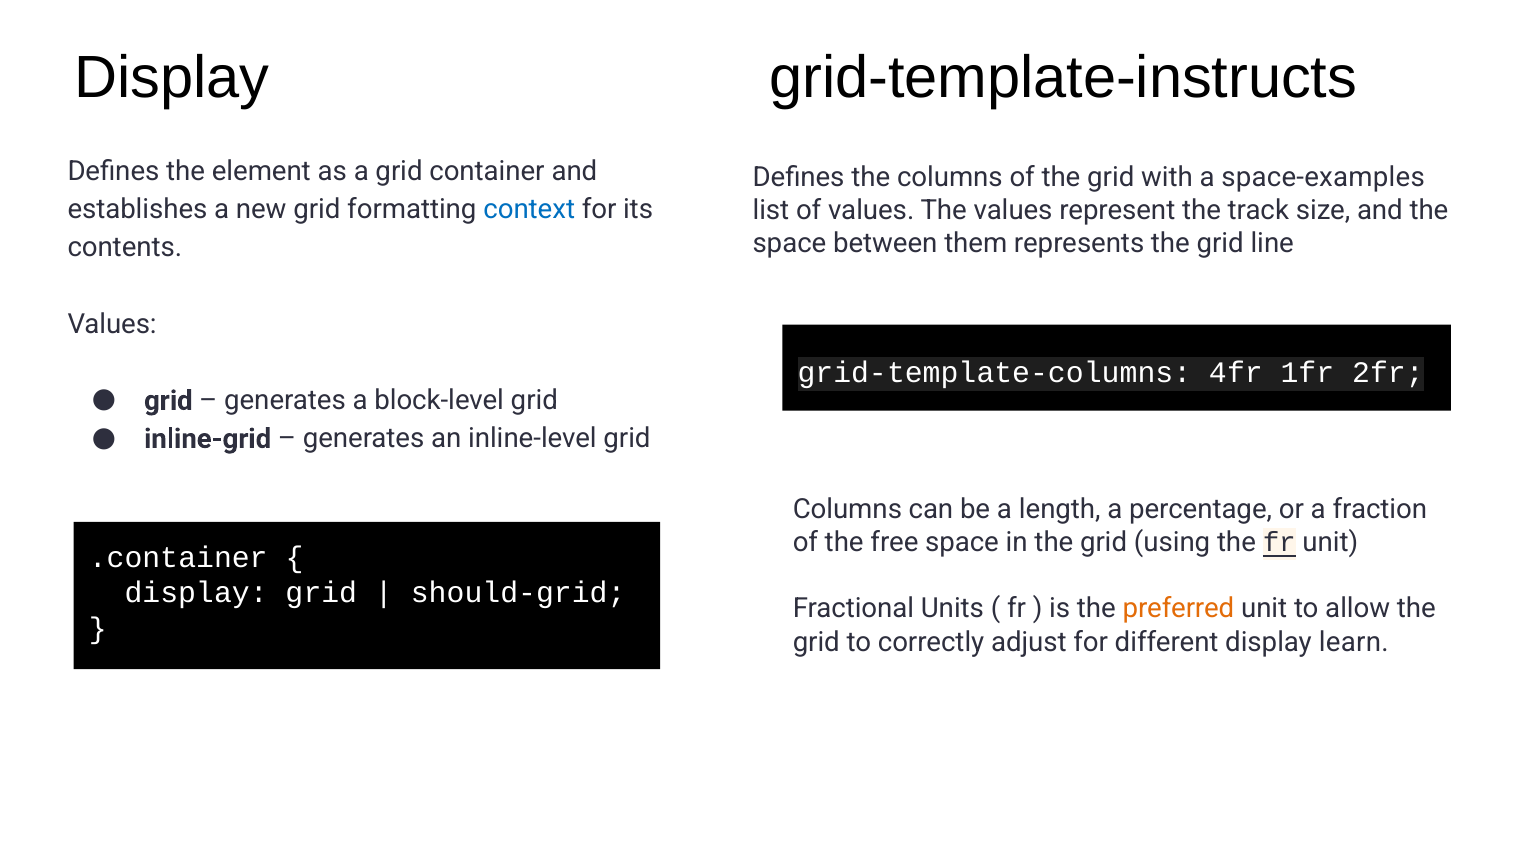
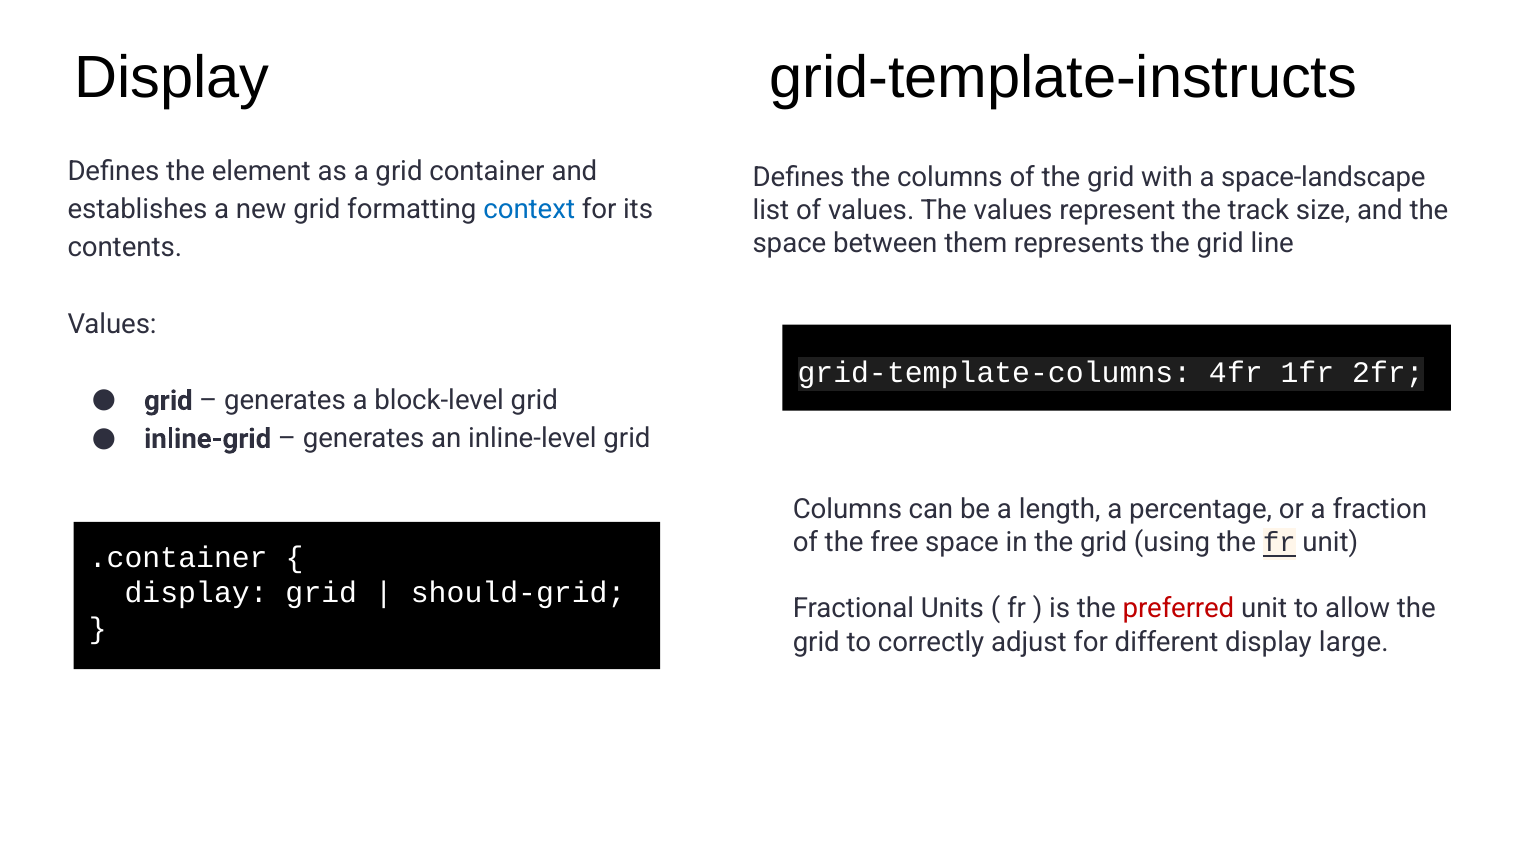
space-examples: space-examples -> space-landscape
preferred colour: orange -> red
learn: learn -> large
